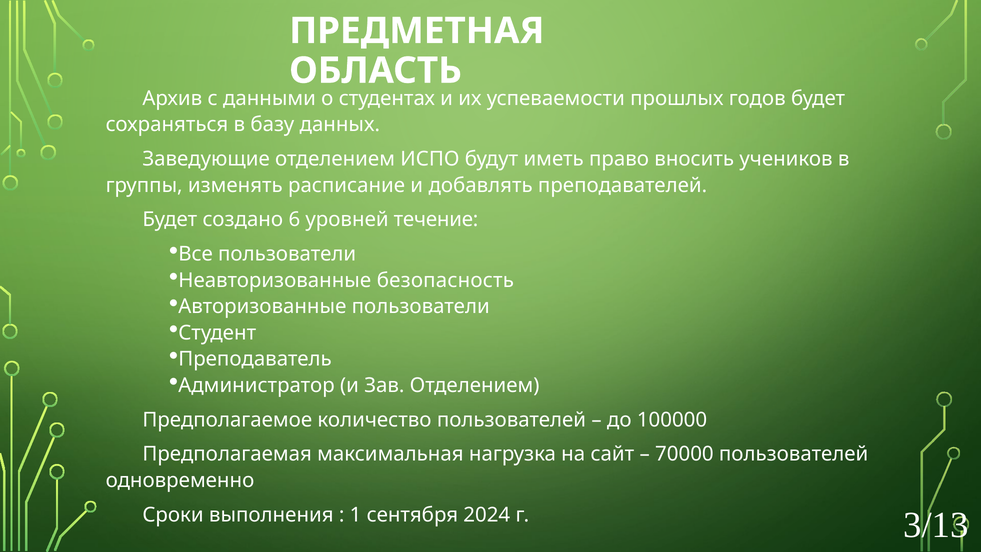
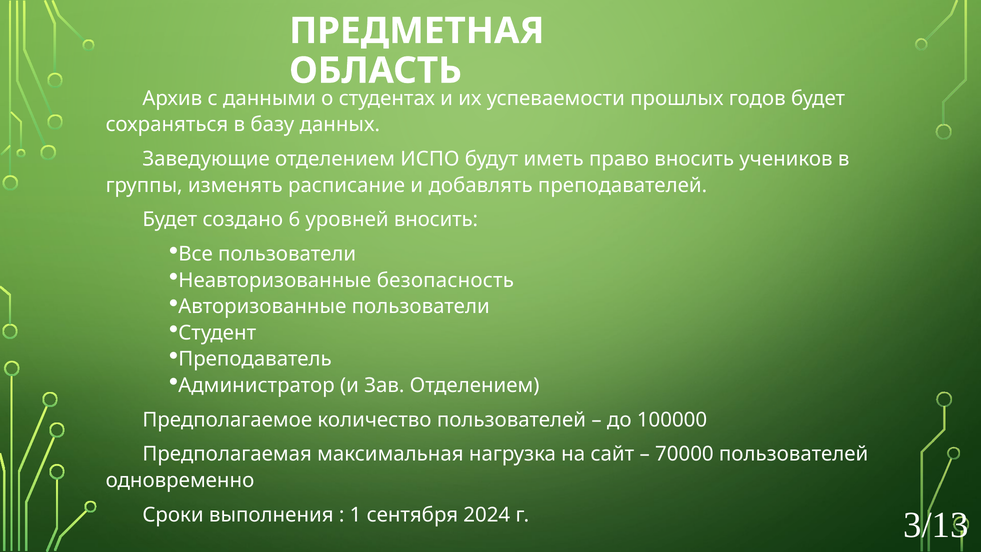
уровней течение: течение -> вносить
